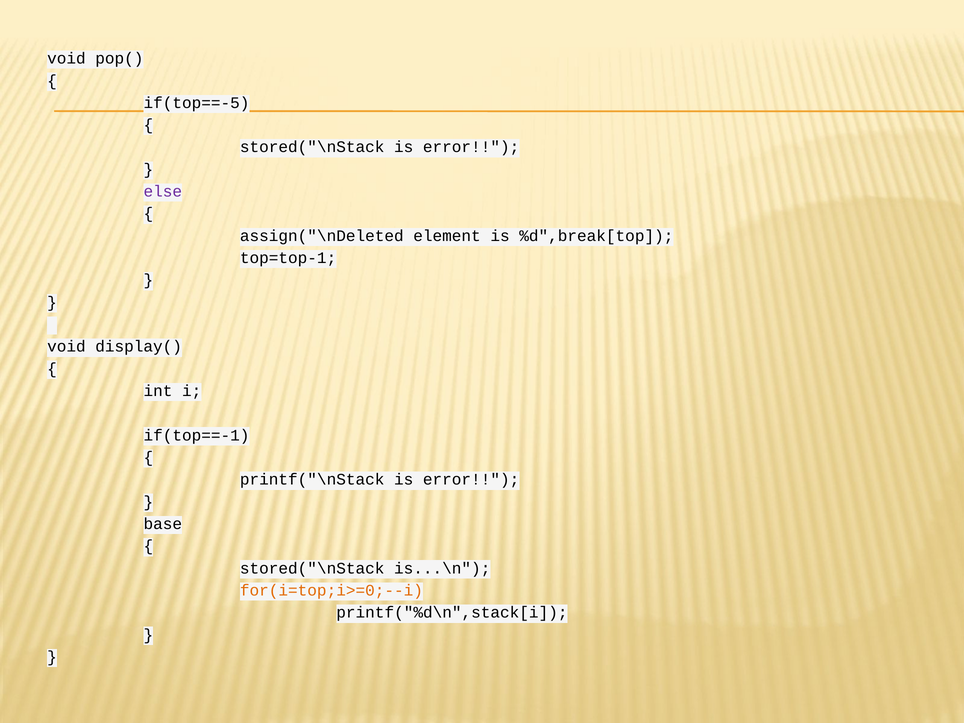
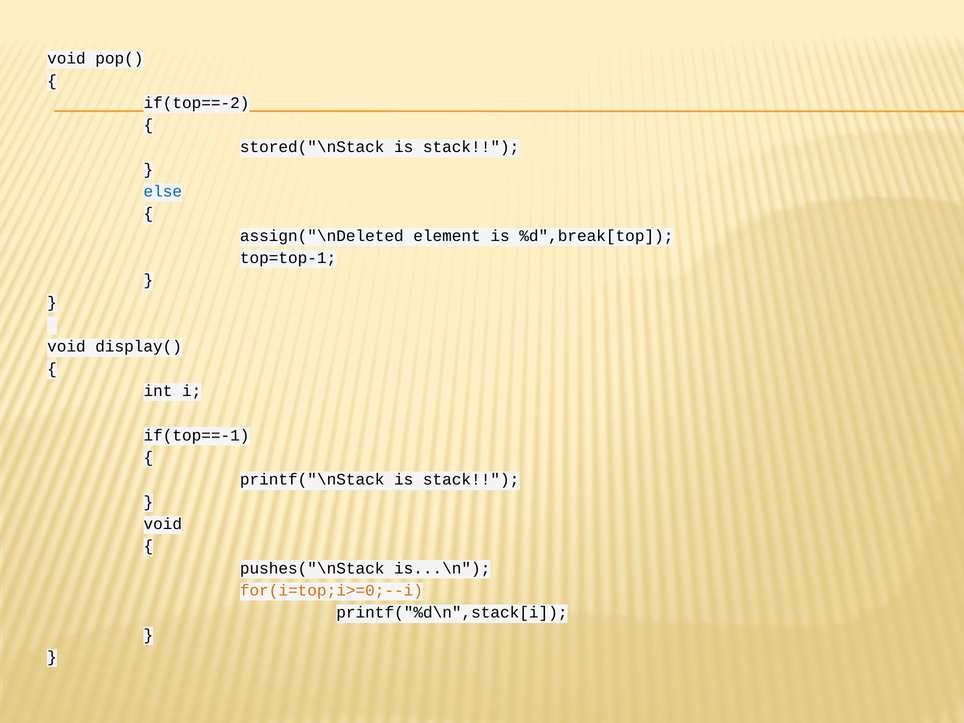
if(top==-5: if(top==-5 -> if(top==-2
error at (471, 147): error -> stack
else colour: purple -> blue
printf("\nStack is error: error -> stack
base at (163, 524): base -> void
stored("\nStack at (312, 568): stored("\nStack -> pushes("\nStack
